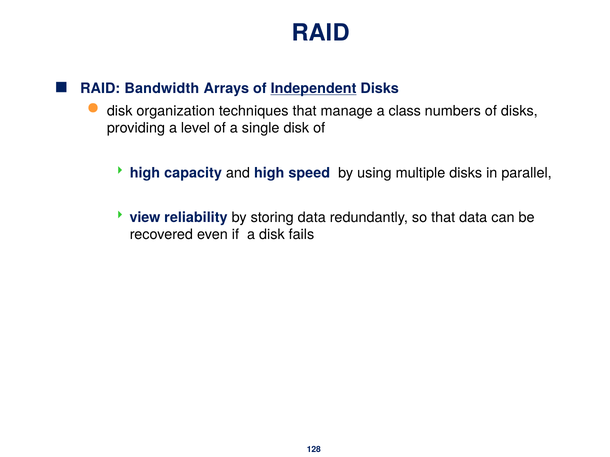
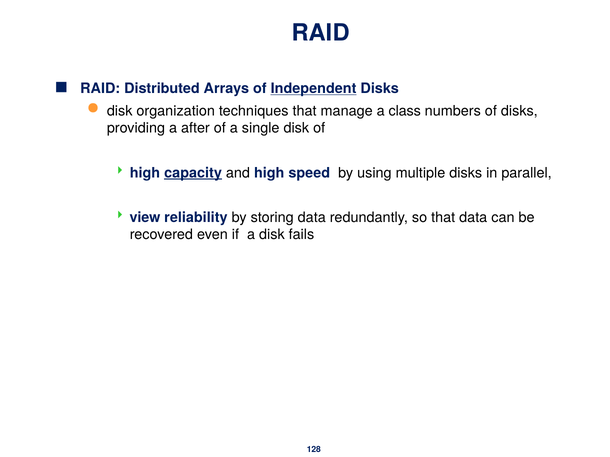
Bandwidth: Bandwidth -> Distributed
level: level -> after
capacity underline: none -> present
